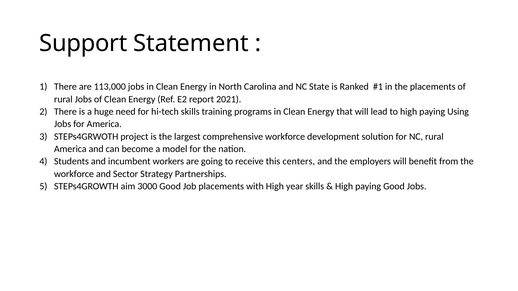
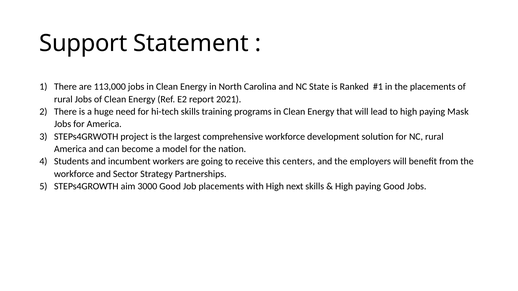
Using: Using -> Mask
year: year -> next
